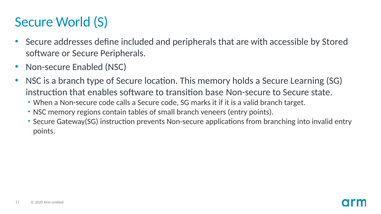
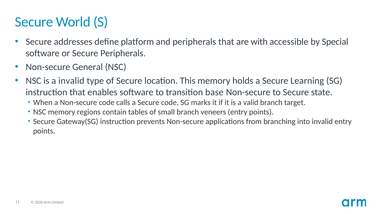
included: included -> platform
Stored: Stored -> Special
Enabled: Enabled -> General
a branch: branch -> invalid
